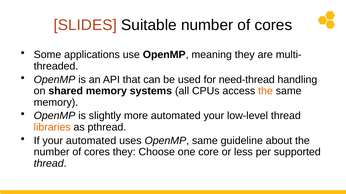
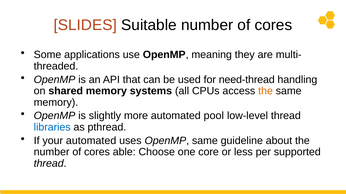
automated your: your -> pool
libraries colour: orange -> blue
cores they: they -> able
